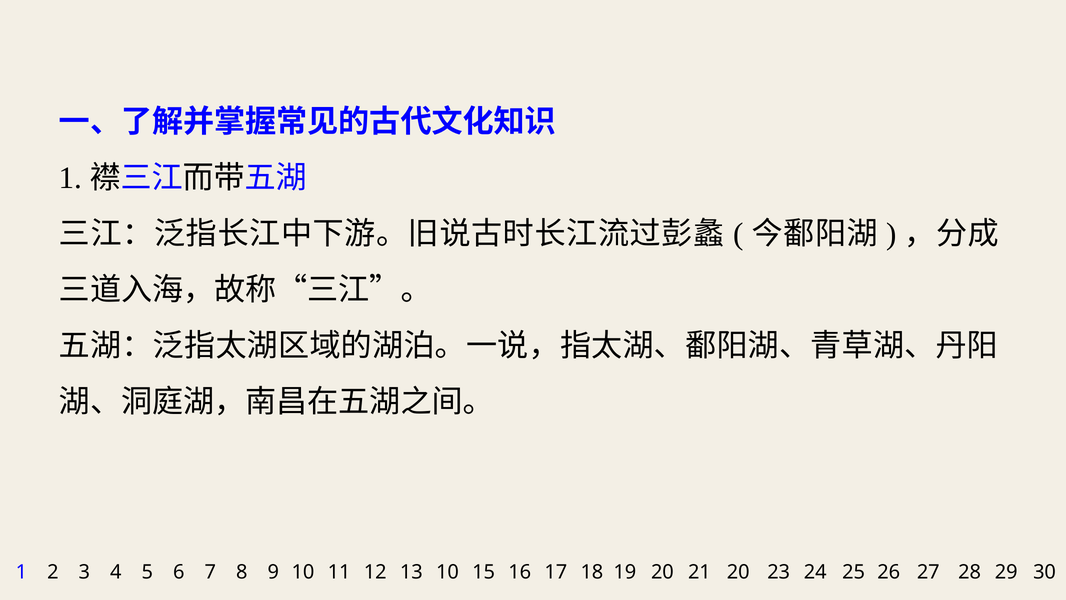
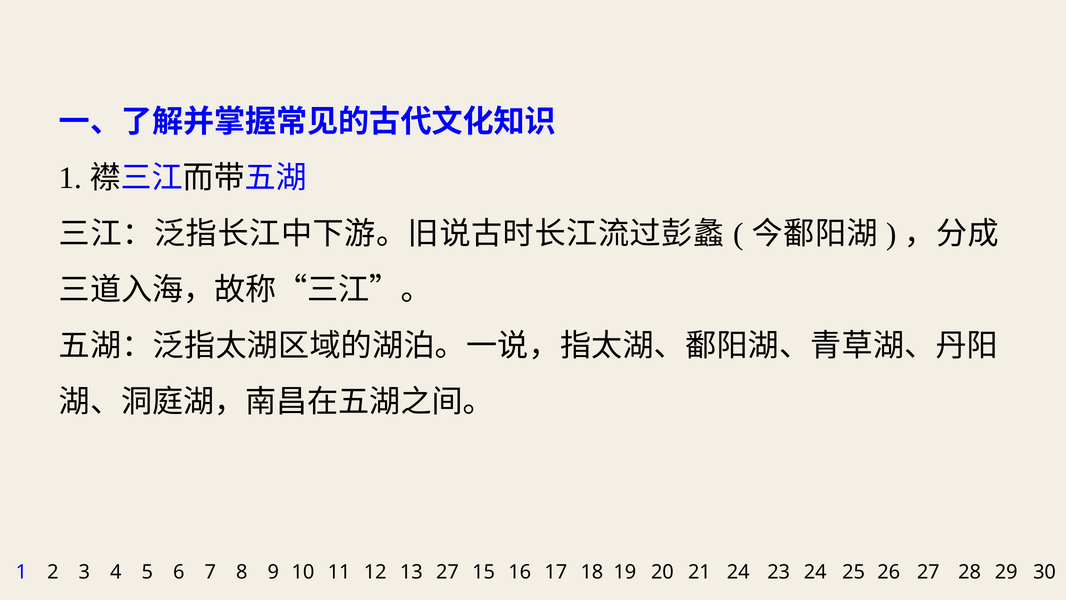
13 10: 10 -> 27
21 20: 20 -> 24
